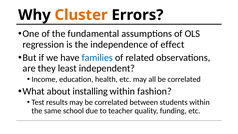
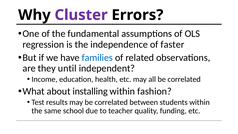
Cluster colour: orange -> purple
effect: effect -> faster
least: least -> until
